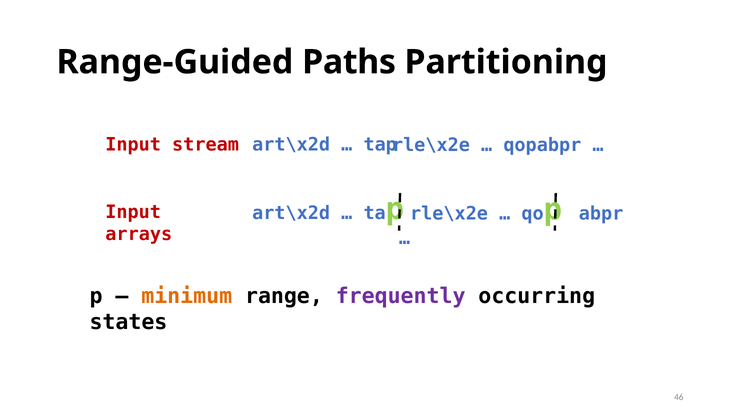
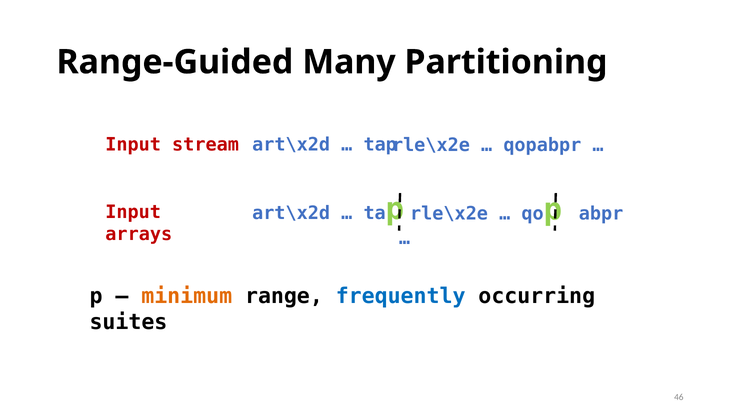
Paths: Paths -> Many
frequently colour: purple -> blue
states: states -> suites
